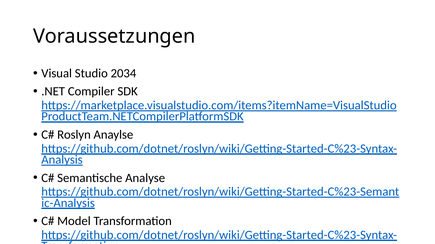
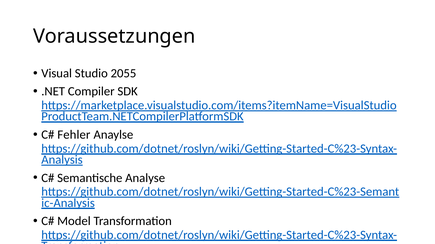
2034: 2034 -> 2055
Roslyn: Roslyn -> Fehler
